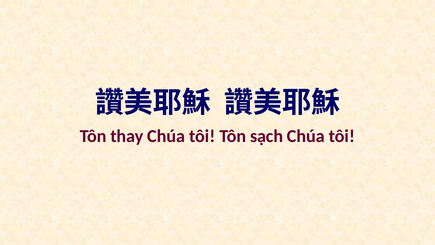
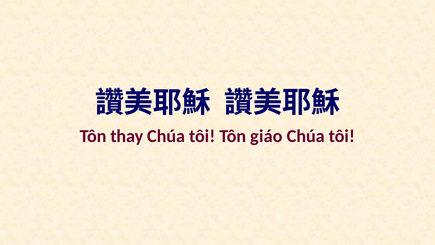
sạch: sạch -> giáo
